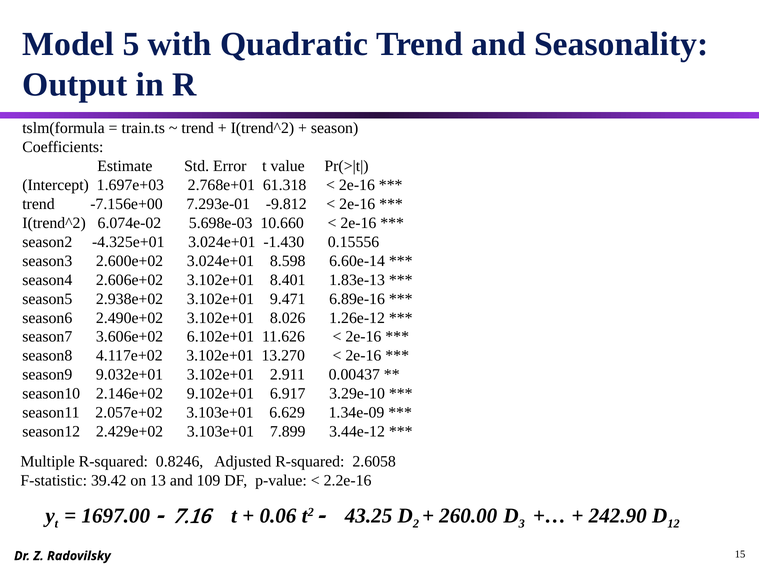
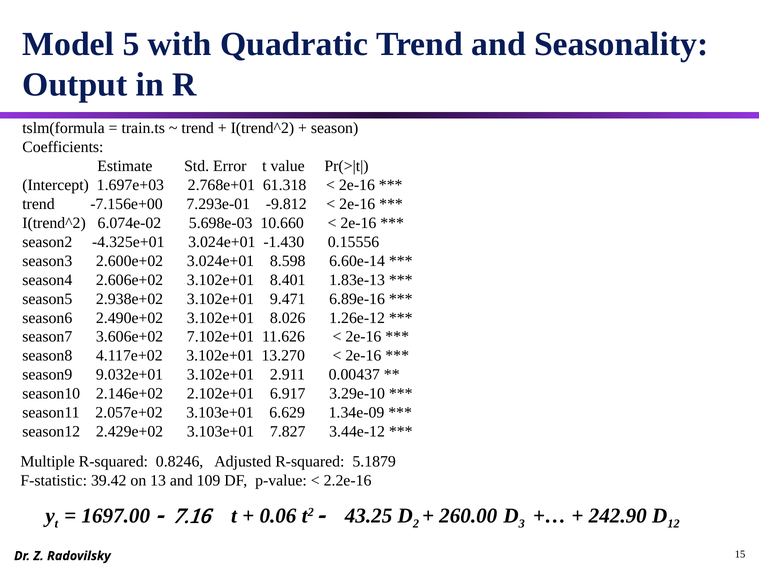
6.102e+01: 6.102e+01 -> 7.102e+01
9.102e+01: 9.102e+01 -> 2.102e+01
7.899: 7.899 -> 7.827
2.6058: 2.6058 -> 5.1879
